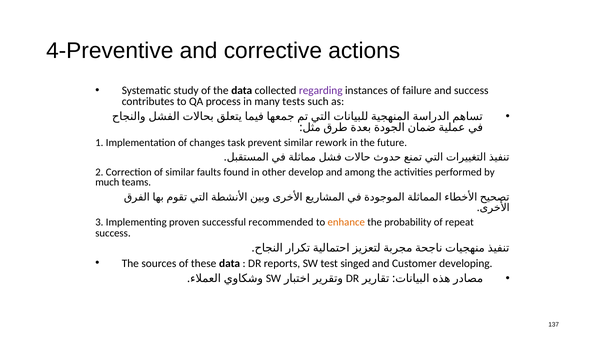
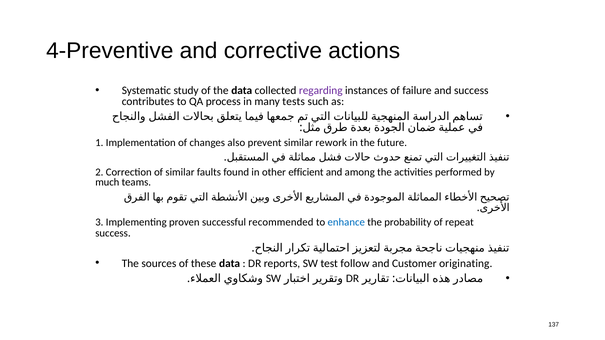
task: task -> also
develop: develop -> efficient
enhance colour: orange -> blue
singed: singed -> follow
developing: developing -> originating
